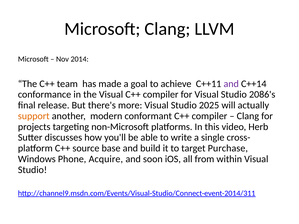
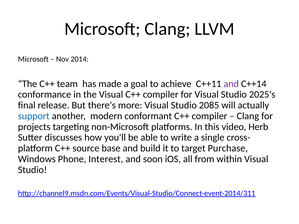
2086's: 2086's -> 2025's
2025: 2025 -> 2085
support colour: orange -> blue
Acquire: Acquire -> Interest
